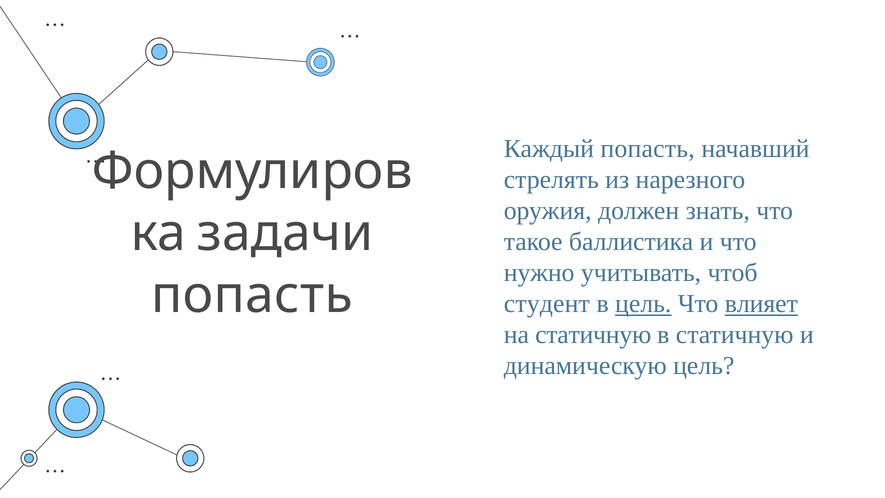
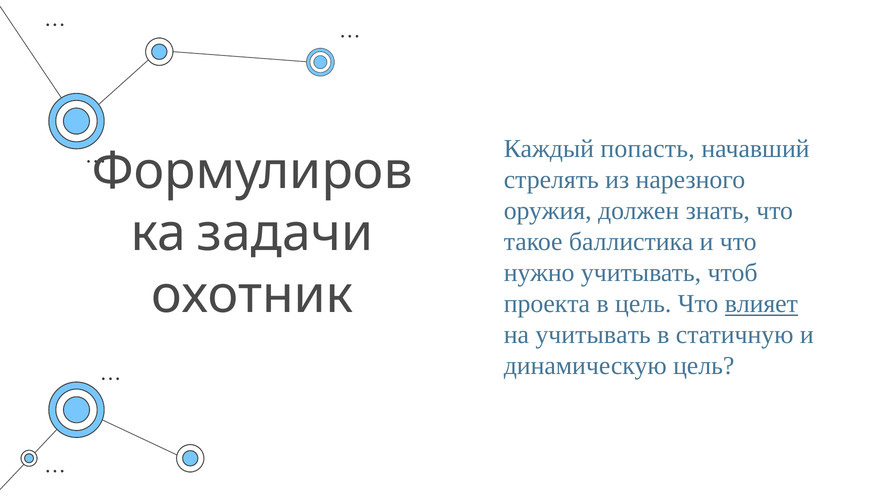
попасть at (252, 295): попасть -> охотник
студент: студент -> проекта
цель at (643, 304) underline: present -> none
на статичную: статичную -> учитывать
